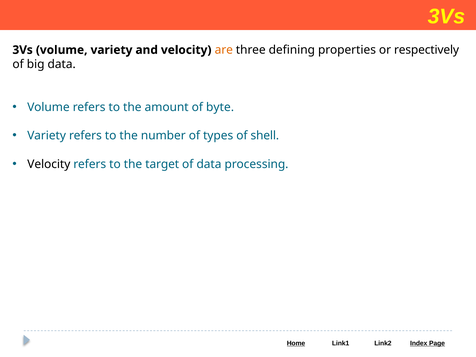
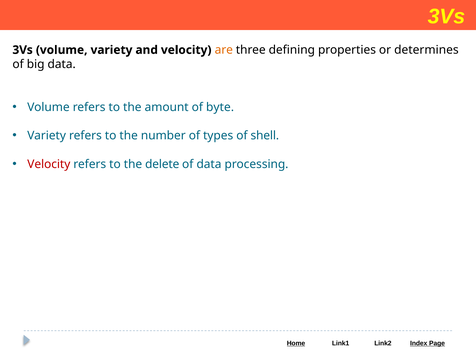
respectively: respectively -> determines
Velocity at (49, 164) colour: black -> red
target: target -> delete
